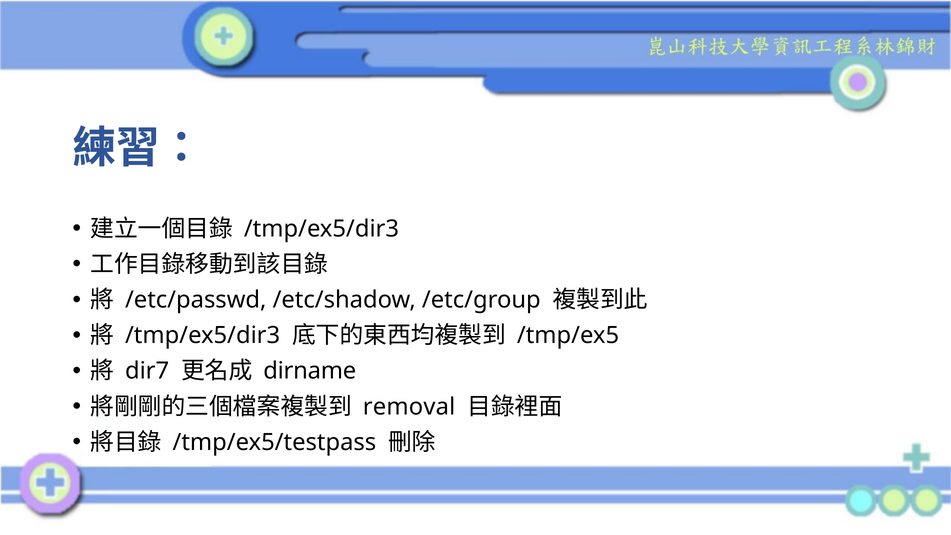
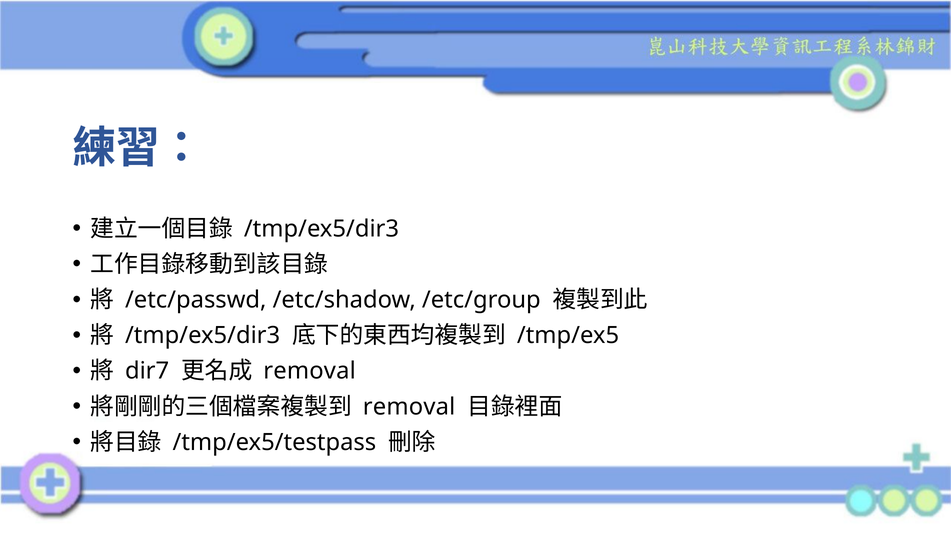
dirname at (310, 371): dirname -> removal
